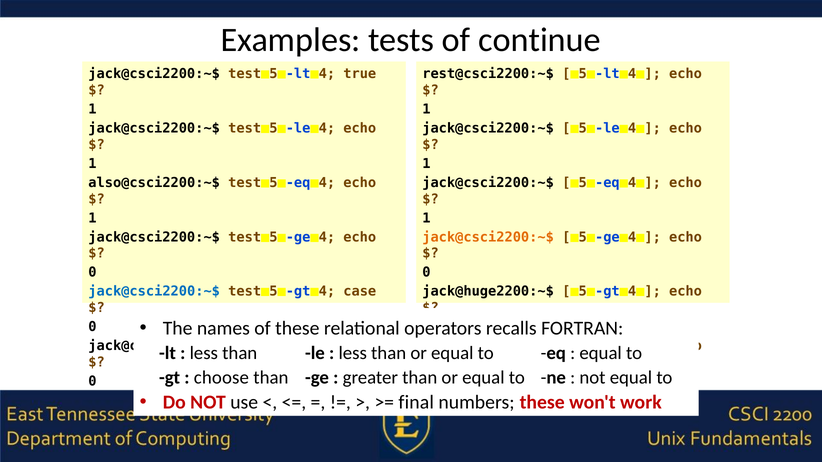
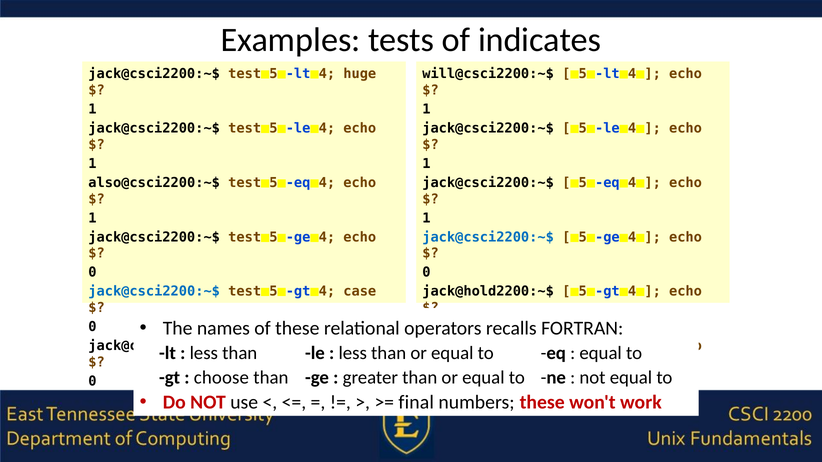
continue: continue -> indicates
true: true -> huge
rest@csci2200:~$: rest@csci2200:~$ -> will@csci2200:~$
jack@csci2200:~$ at (488, 237) colour: orange -> blue
jack@huge2200:~$: jack@huge2200:~$ -> jack@hold2200:~$
